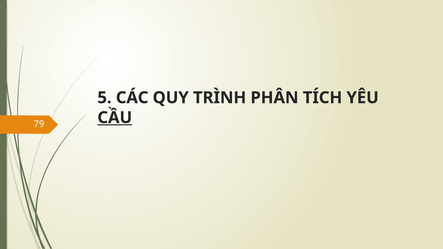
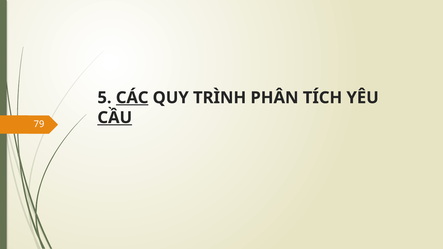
CÁC underline: none -> present
